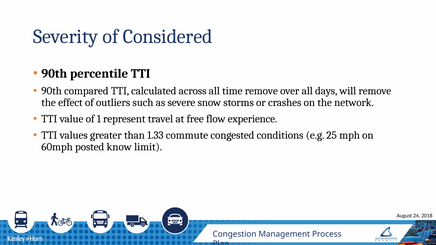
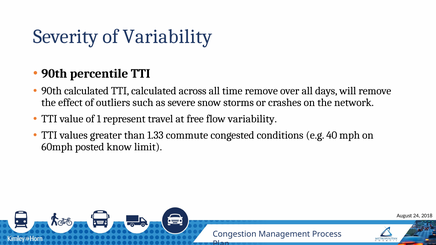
of Considered: Considered -> Variability
90th compared: compared -> calculated
flow experience: experience -> variability
25: 25 -> 40
